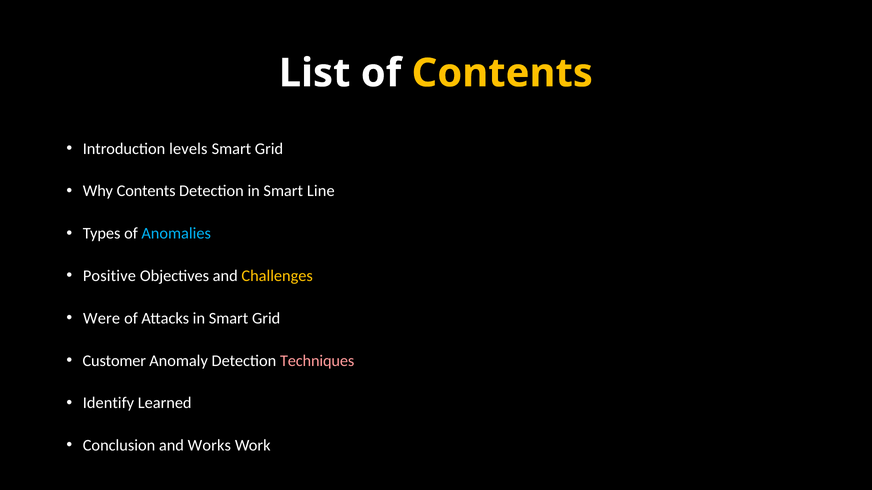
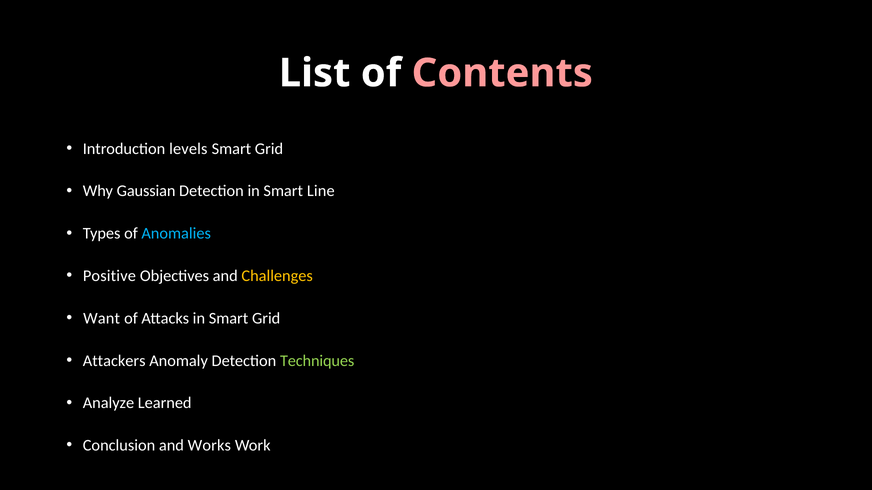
Contents at (502, 73) colour: yellow -> pink
Why Contents: Contents -> Gaussian
Were: Were -> Want
Customer: Customer -> Attackers
Techniques colour: pink -> light green
Identify: Identify -> Analyze
